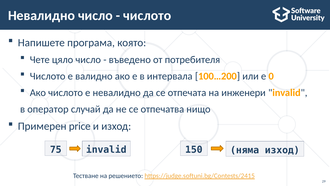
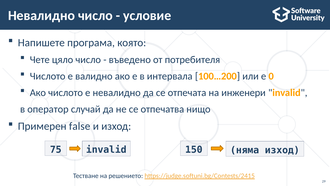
числото at (147, 16): числото -> условиe
price: price -> false
